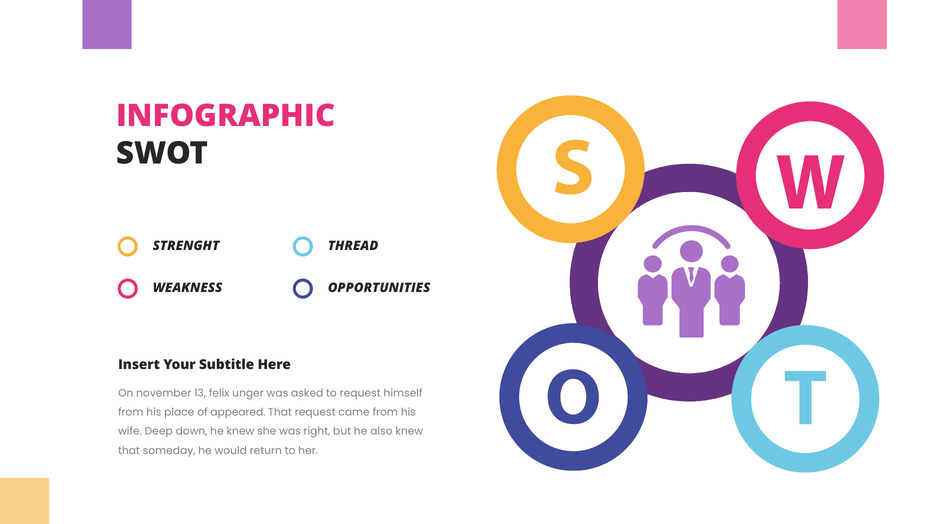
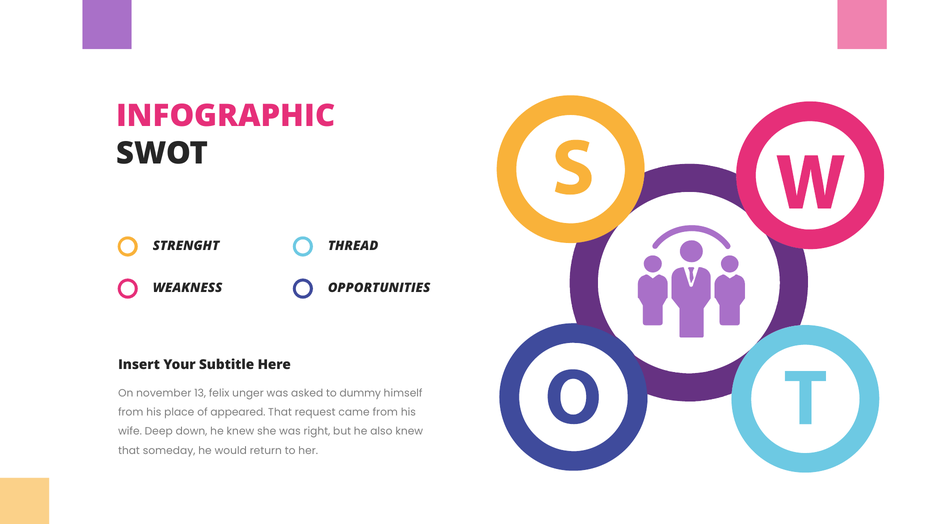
to request: request -> dummy
